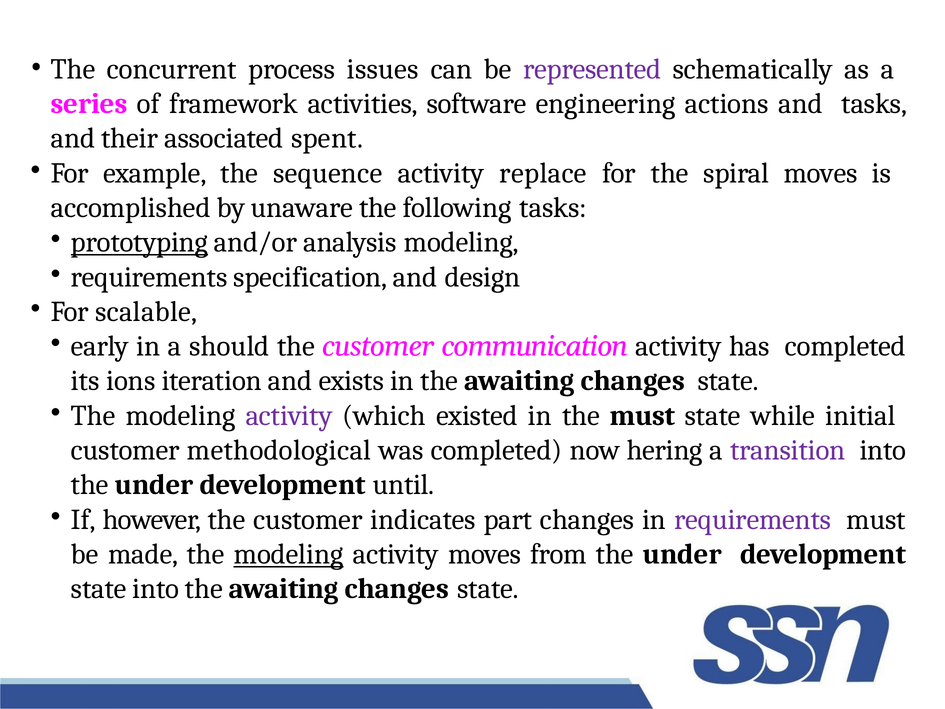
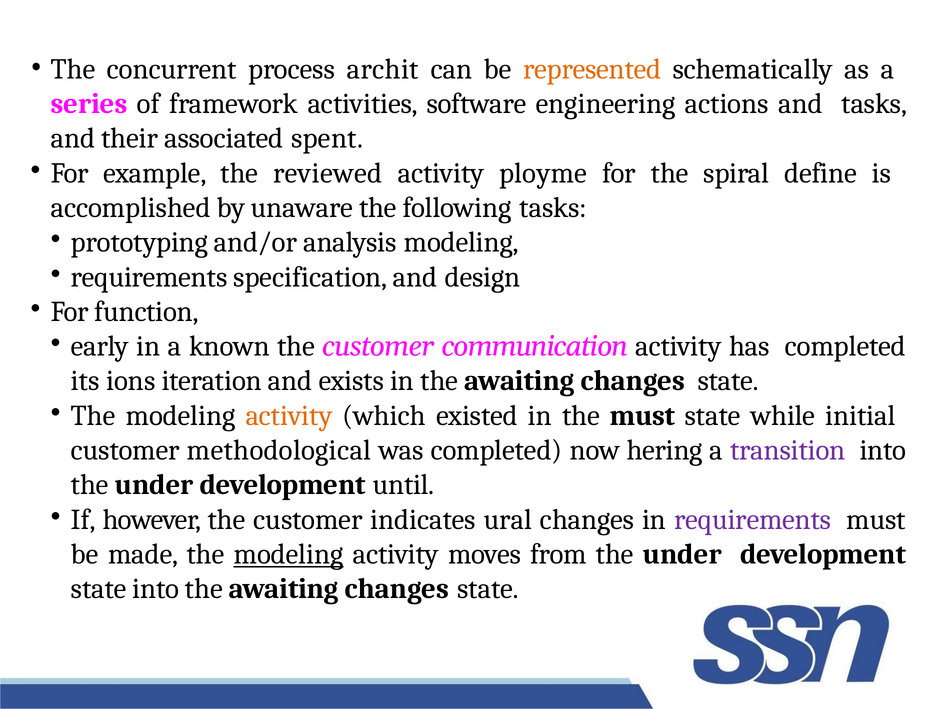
issues: issues -> archit
represented colour: purple -> orange
sequence: sequence -> reviewed
replace: replace -> ployme
spiral moves: moves -> define
prototyping underline: present -> none
scalable: scalable -> function
should: should -> known
activity at (289, 415) colour: purple -> orange
part: part -> ural
